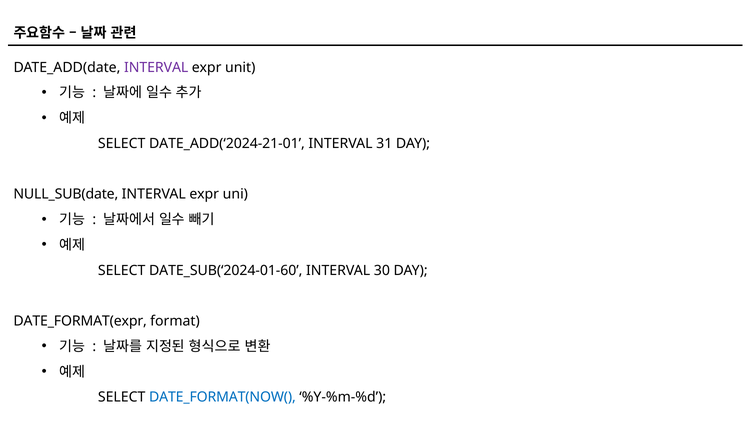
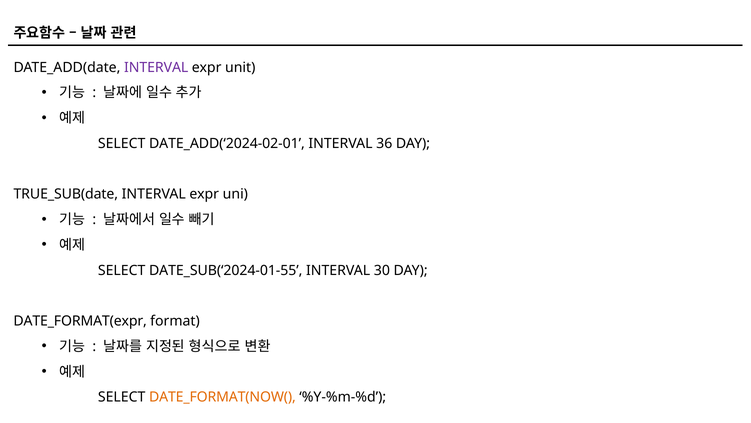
DATE_ADD(‘2024-21-01: DATE_ADD(‘2024-21-01 -> DATE_ADD(‘2024-02-01
31: 31 -> 36
NULL_SUB(date: NULL_SUB(date -> TRUE_SUB(date
DATE_SUB(‘2024-01-60: DATE_SUB(‘2024-01-60 -> DATE_SUB(‘2024-01-55
DATE_FORMAT(NOW( colour: blue -> orange
